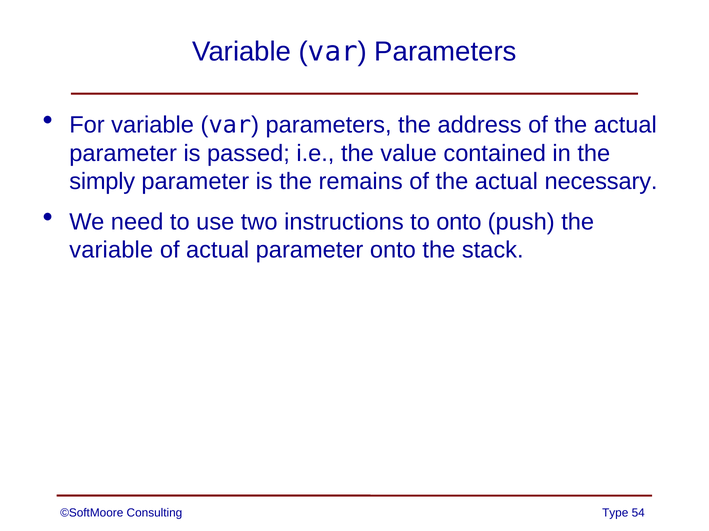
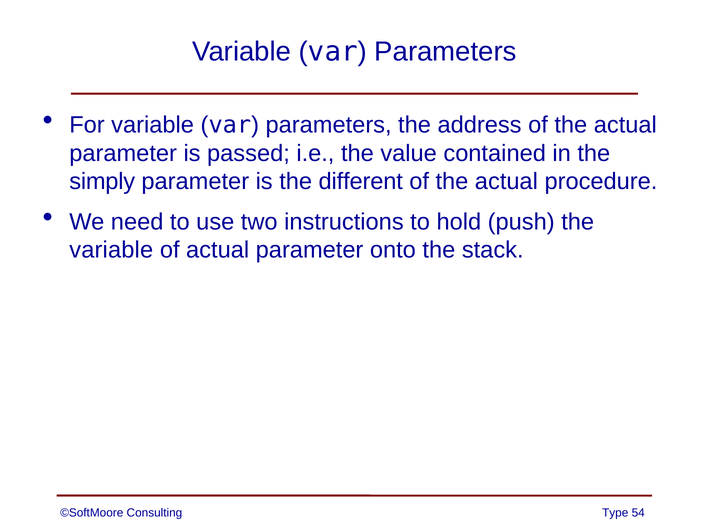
remains: remains -> different
necessary: necessary -> procedure
to onto: onto -> hold
